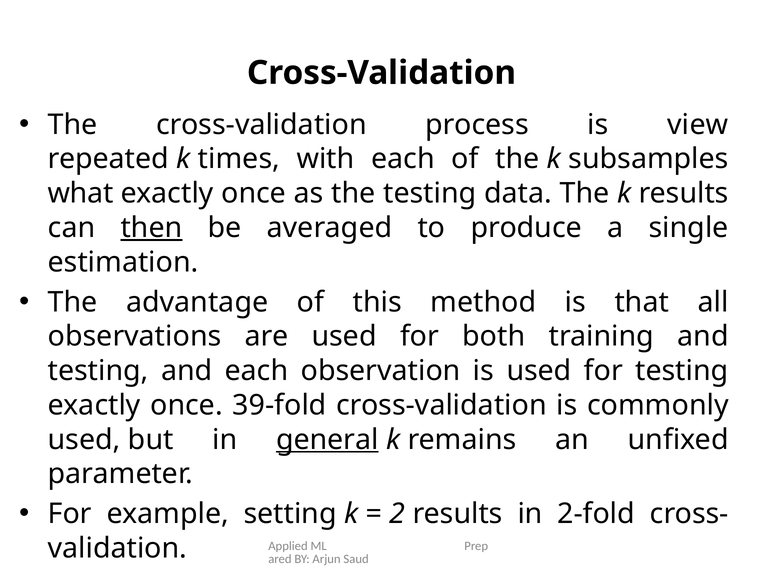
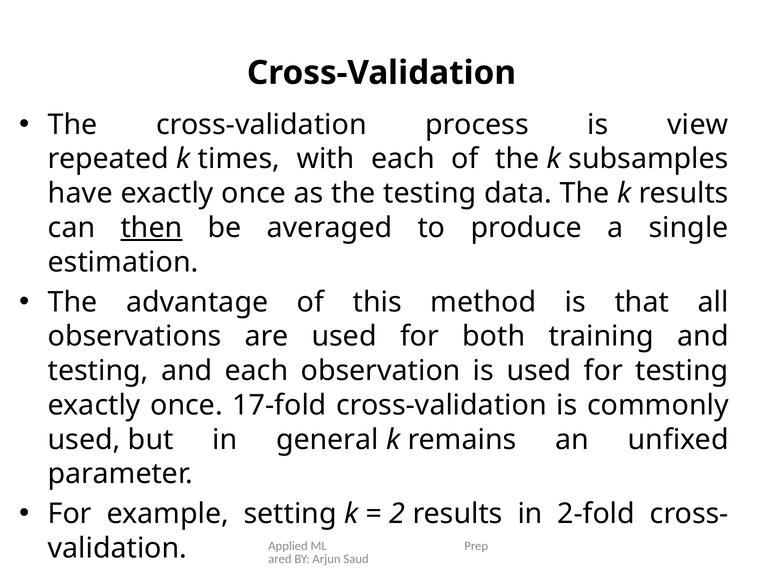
what: what -> have
39-fold: 39-fold -> 17-fold
general underline: present -> none
